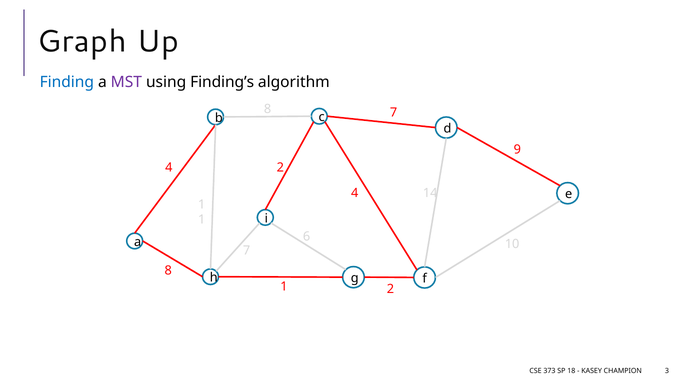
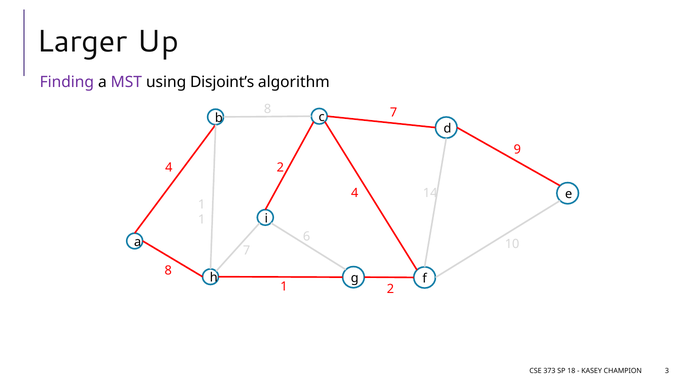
Graph: Graph -> Larger
Finding colour: blue -> purple
Finding’s: Finding’s -> Disjoint’s
